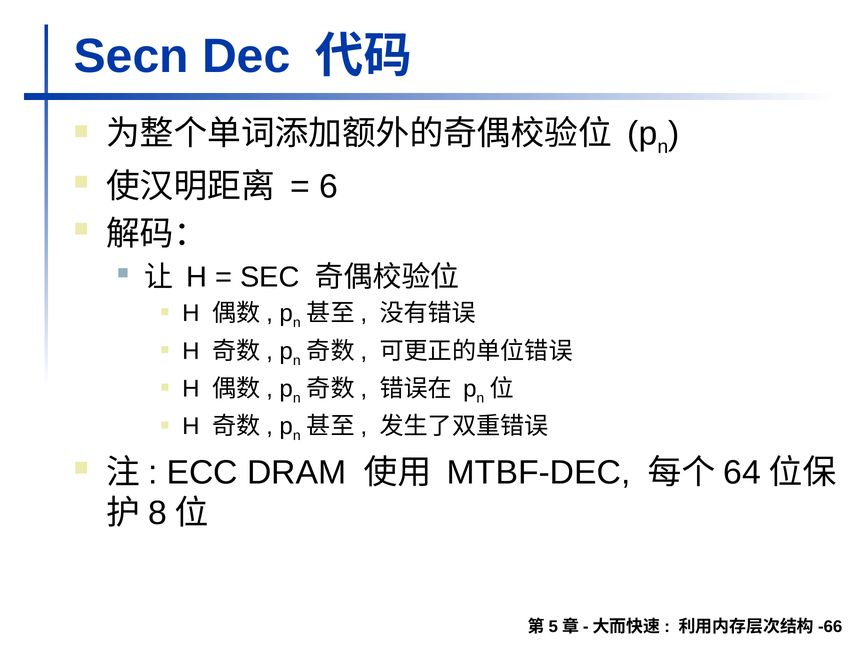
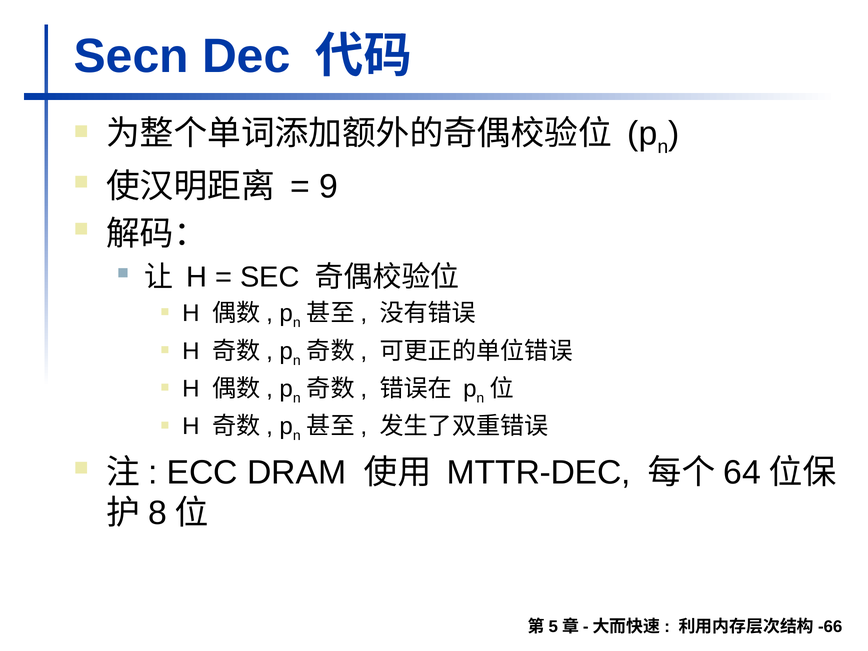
6: 6 -> 9
MTBF-DEC: MTBF-DEC -> MTTR-DEC
